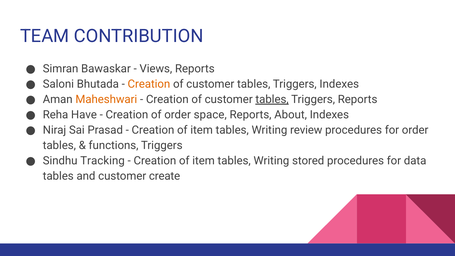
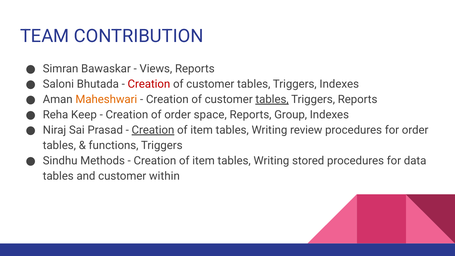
Creation at (149, 84) colour: orange -> red
Have: Have -> Keep
About: About -> Group
Creation at (153, 130) underline: none -> present
Tracking: Tracking -> Methods
create: create -> within
